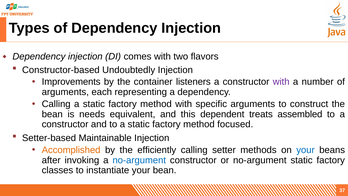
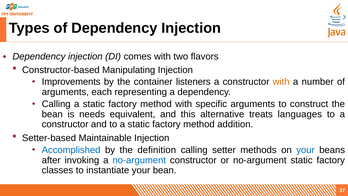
Undoubtedly: Undoubtedly -> Manipulating
with at (281, 82) colour: purple -> orange
dependent: dependent -> alternative
assembled: assembled -> languages
focused: focused -> addition
Accomplished colour: orange -> blue
efficiently: efficiently -> definition
